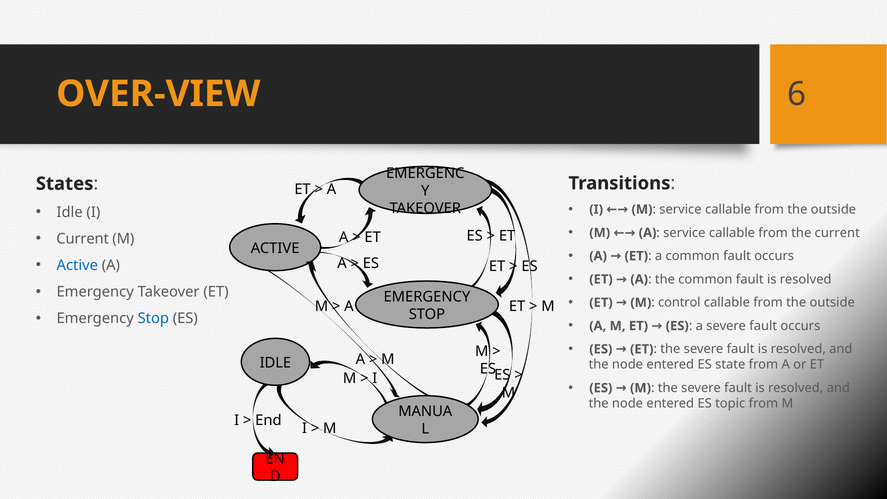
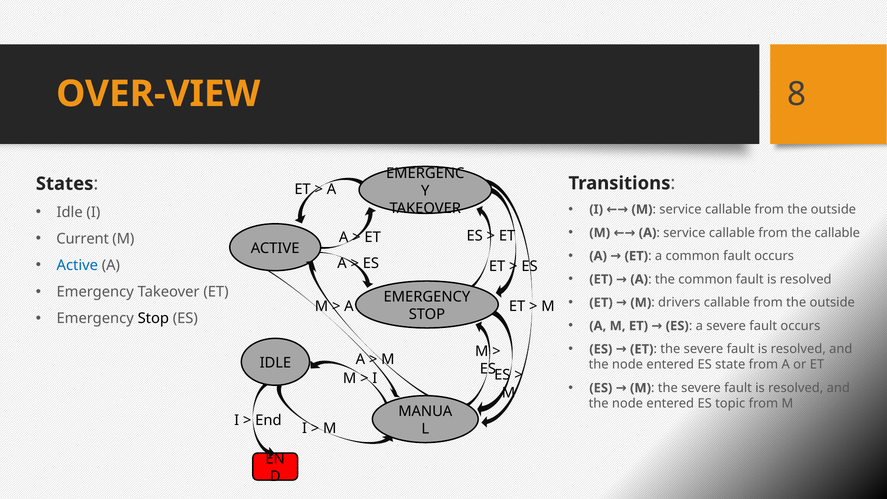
6: 6 -> 8
the current: current -> callable
control: control -> drivers
Stop at (153, 319) colour: blue -> black
